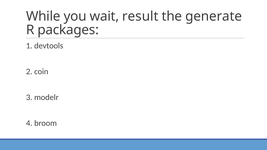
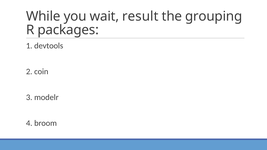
generate: generate -> grouping
